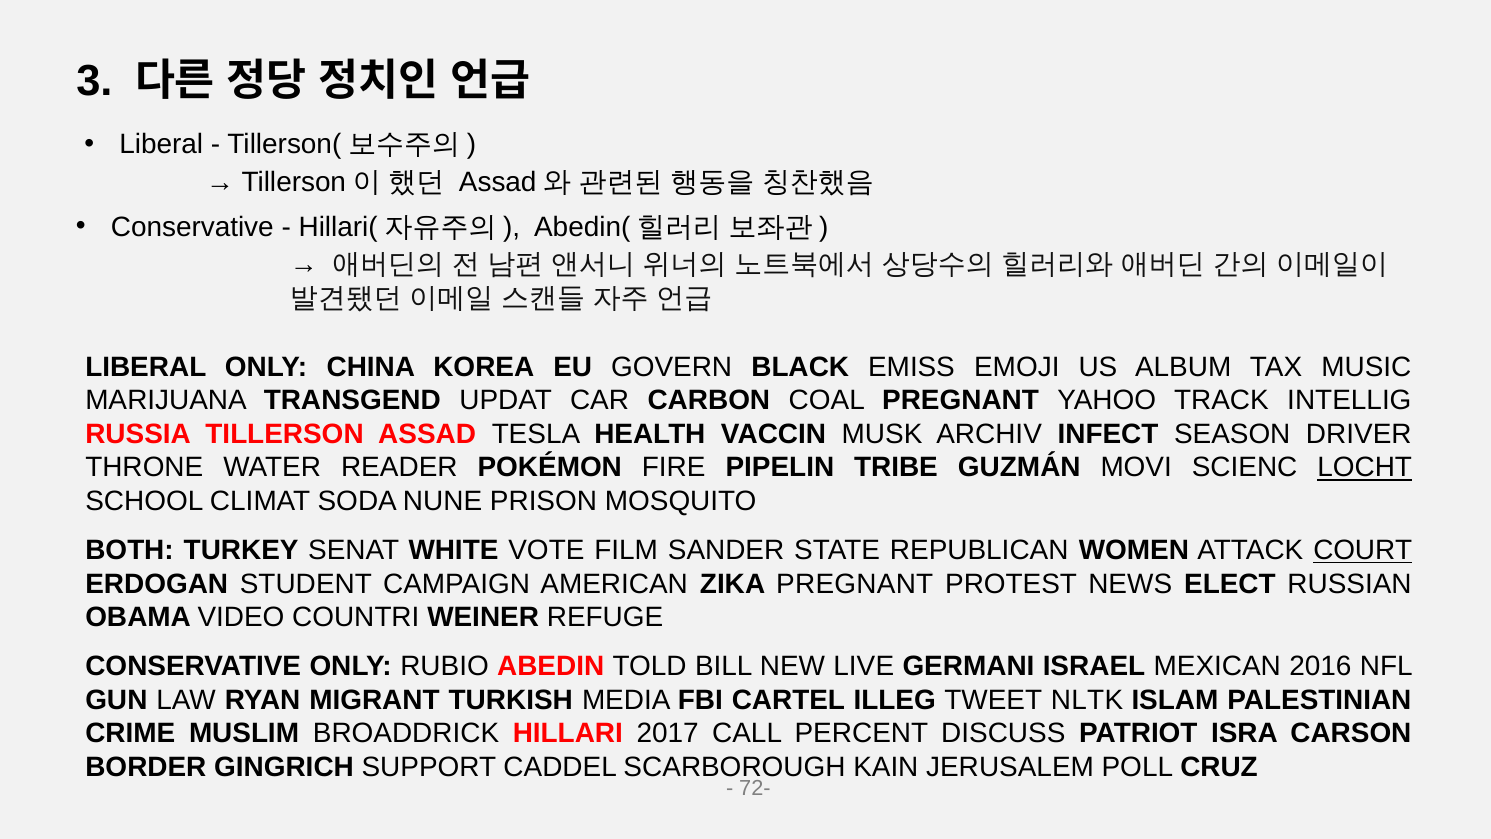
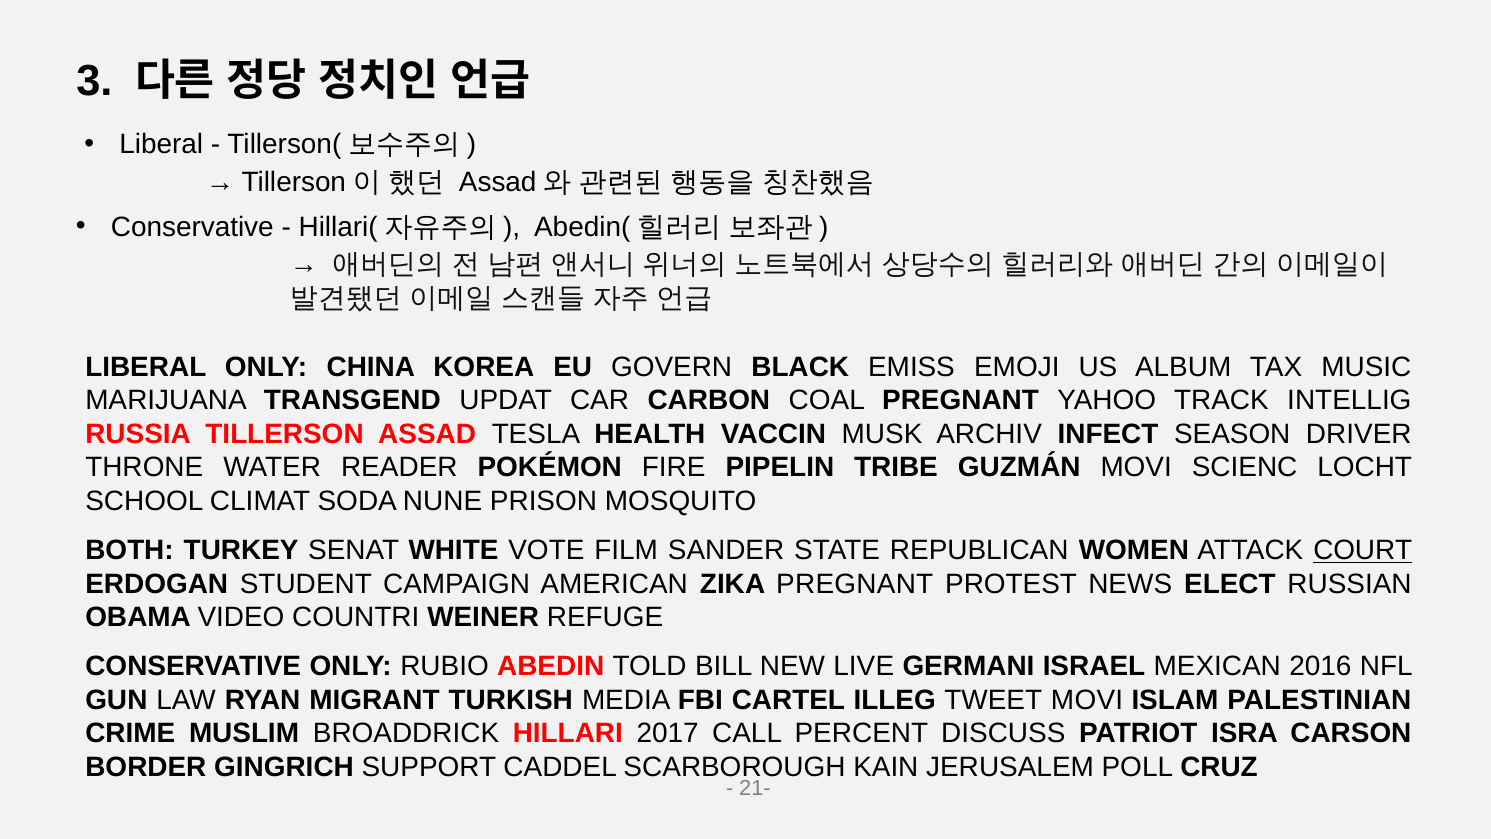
LOCHT underline: present -> none
TWEET NLTK: NLTK -> MOVI
72-: 72- -> 21-
